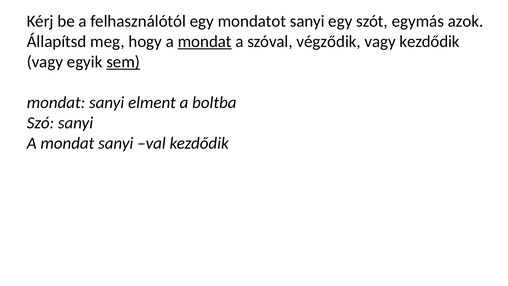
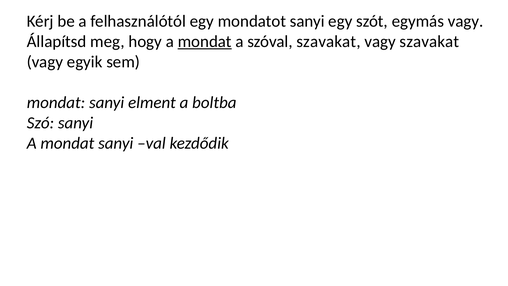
egymás azok: azok -> vagy
szóval végződik: végződik -> szavakat
vagy kezdődik: kezdődik -> szavakat
sem underline: present -> none
